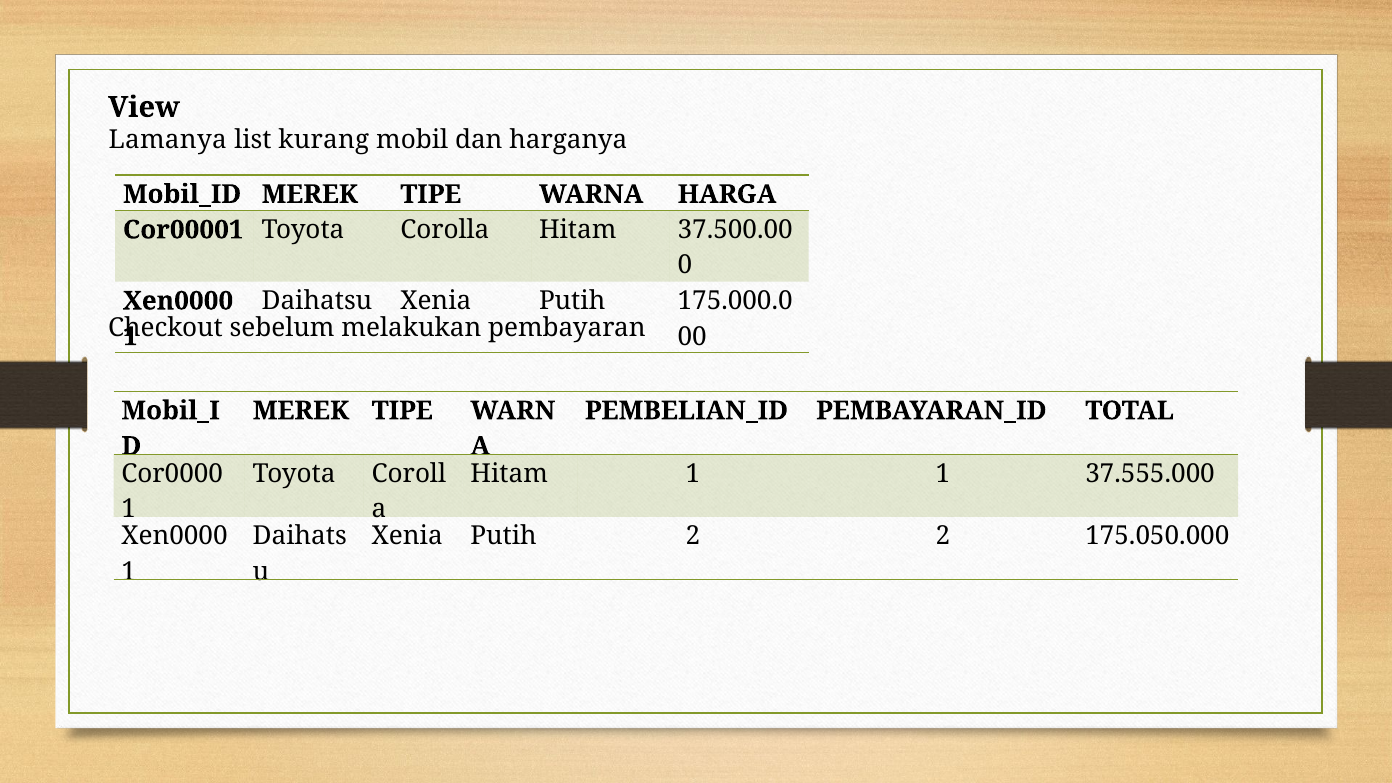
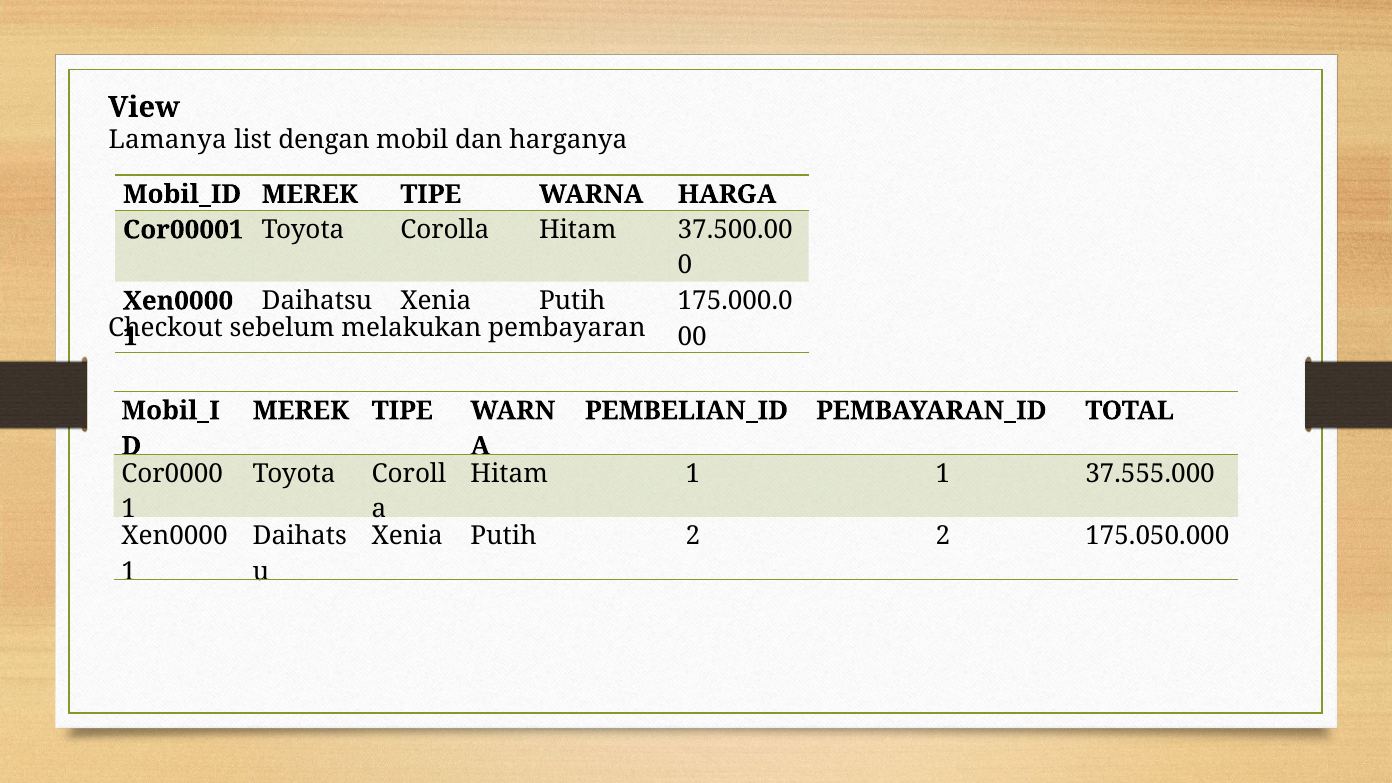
kurang: kurang -> dengan
